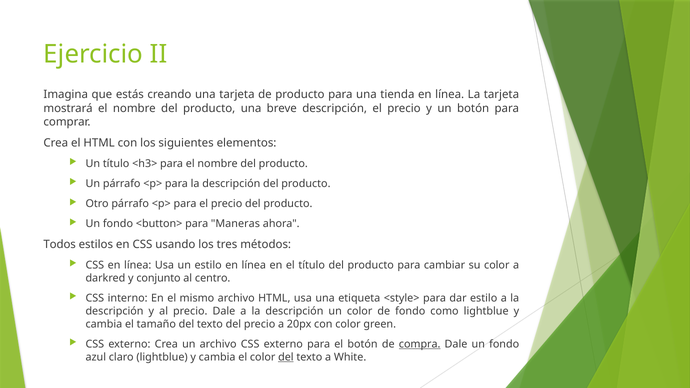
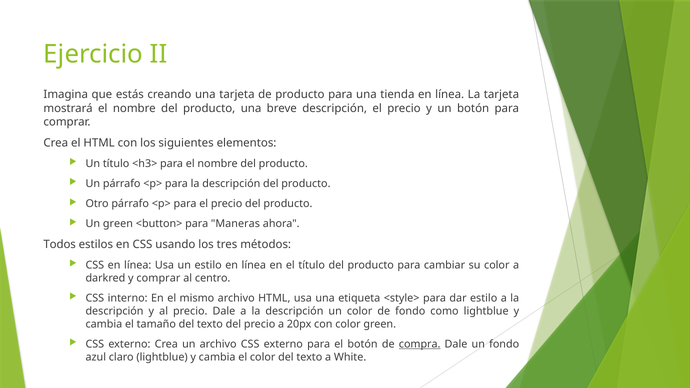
fondo at (118, 224): fondo -> green
y conjunto: conjunto -> comprar
del at (286, 357) underline: present -> none
